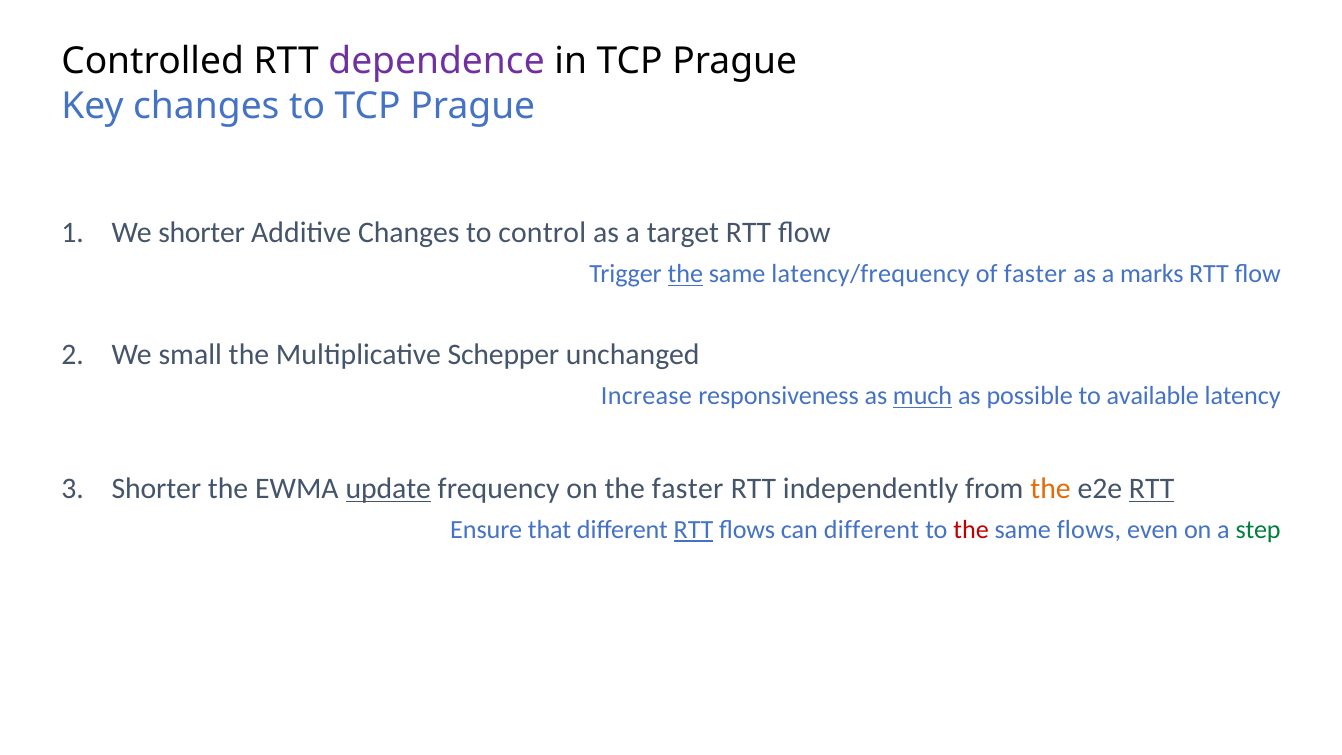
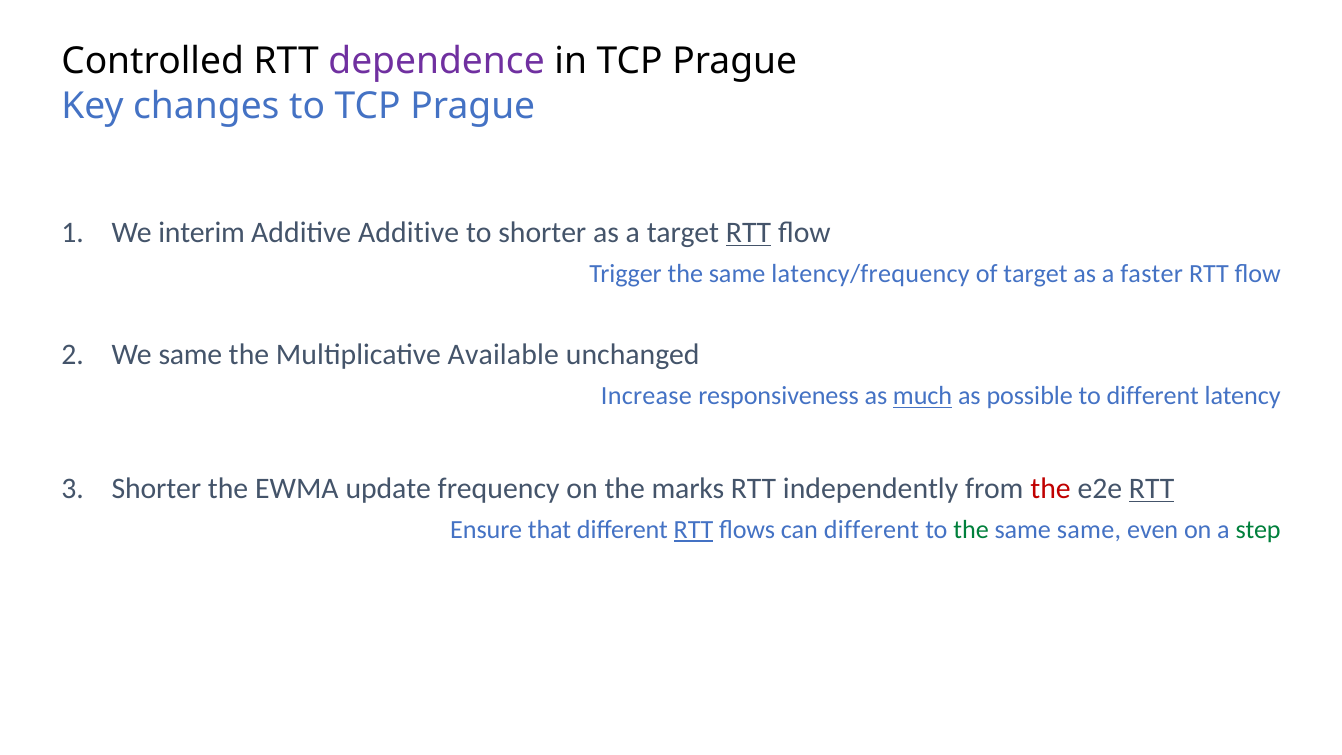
We shorter: shorter -> interim
Additive Changes: Changes -> Additive
to control: control -> shorter
RTT at (749, 233) underline: none -> present
the at (685, 274) underline: present -> none
of faster: faster -> target
marks: marks -> faster
We small: small -> same
Schepper: Schepper -> Available
to available: available -> different
update underline: present -> none
the faster: faster -> marks
the at (1051, 489) colour: orange -> red
the at (971, 530) colour: red -> green
same flows: flows -> same
